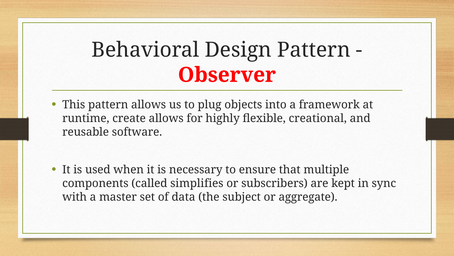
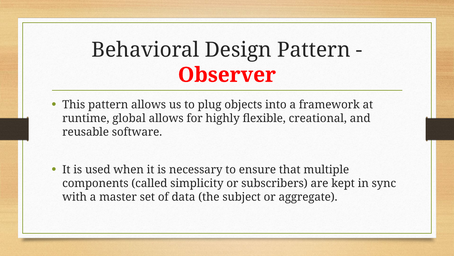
create: create -> global
simplifies: simplifies -> simplicity
